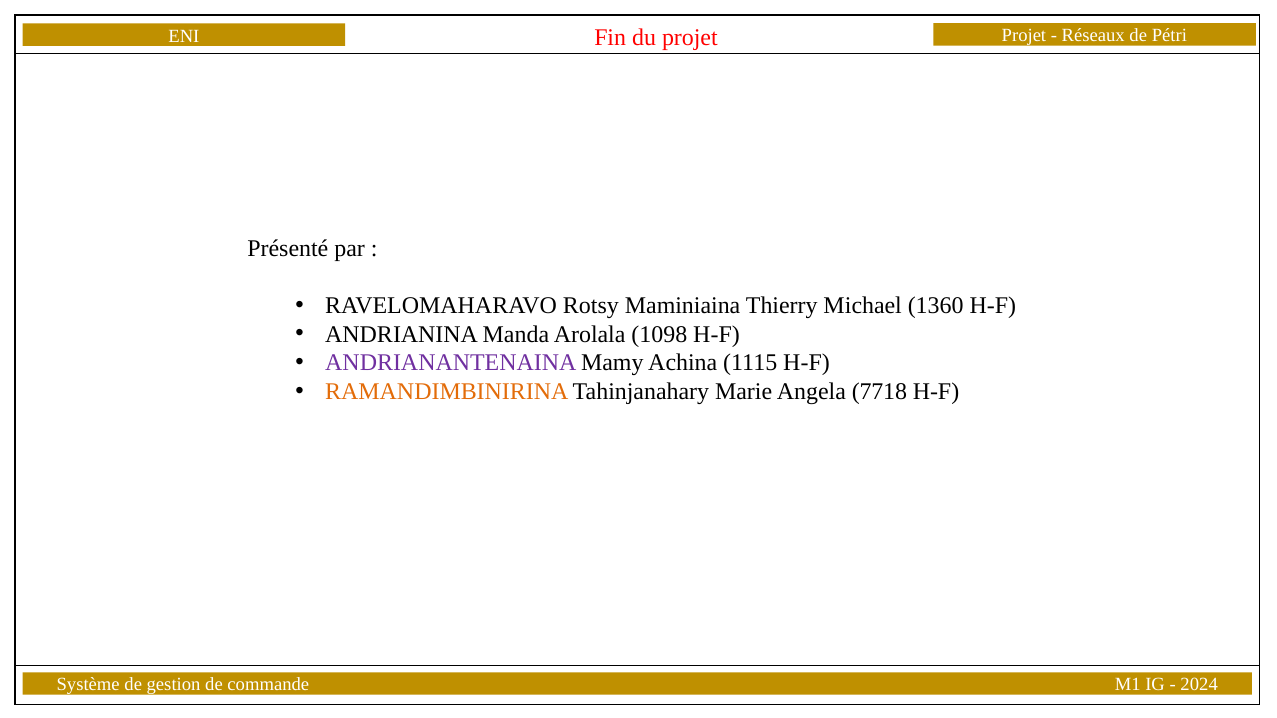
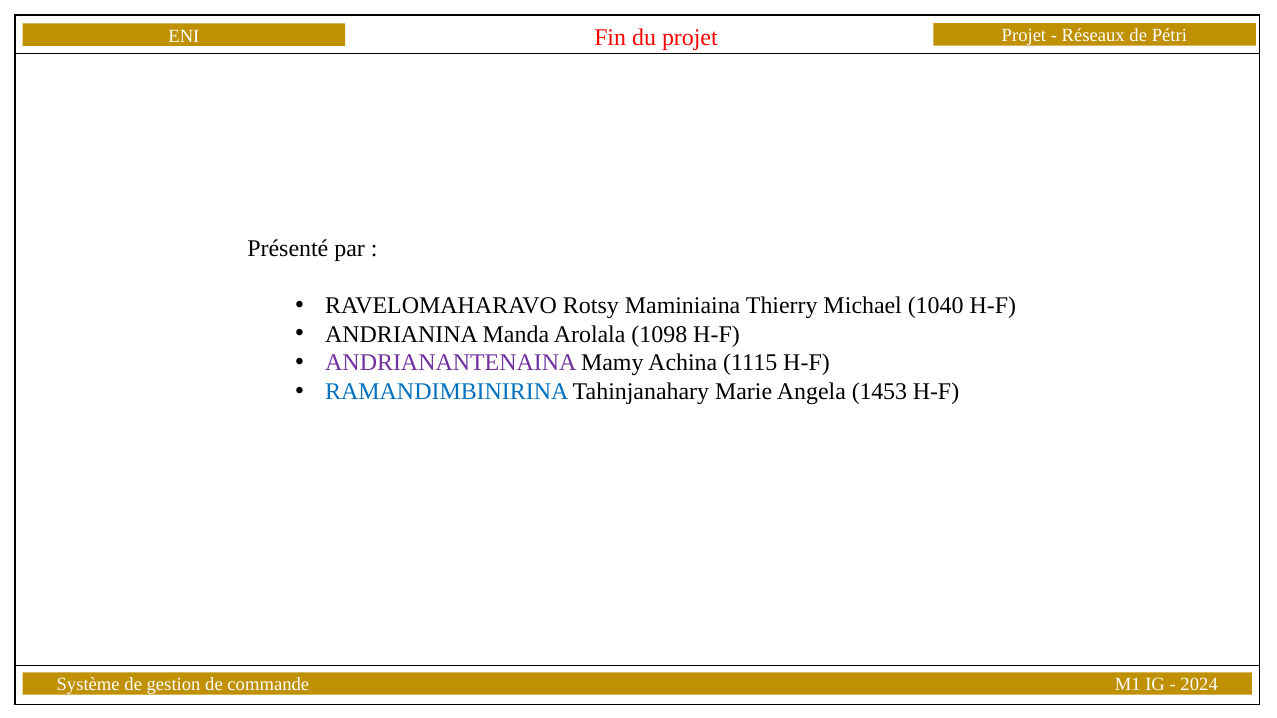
1360: 1360 -> 1040
RAMANDIMBINIRINA colour: orange -> blue
7718: 7718 -> 1453
